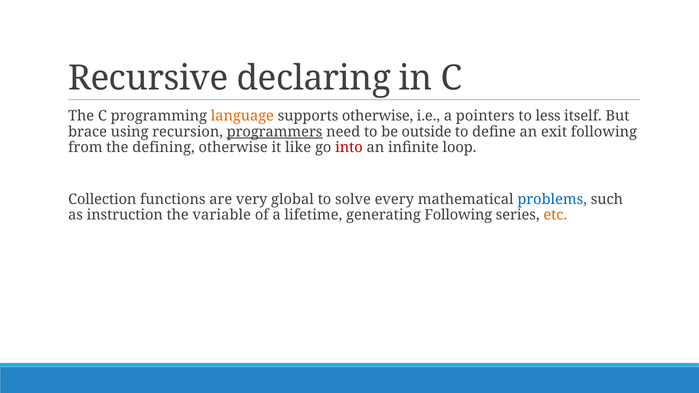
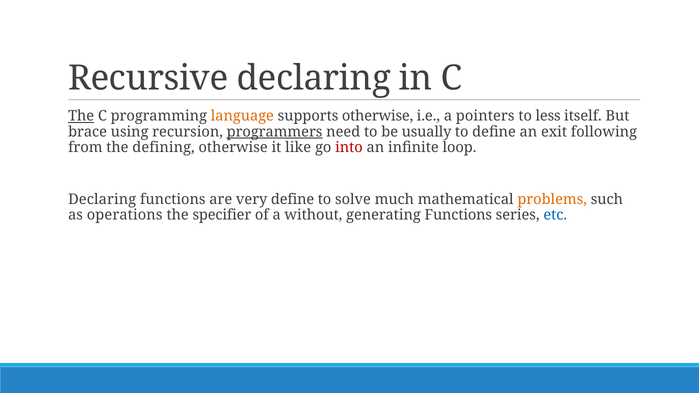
The at (81, 116) underline: none -> present
outside: outside -> usually
Collection at (102, 200): Collection -> Declaring
very global: global -> define
every: every -> much
problems colour: blue -> orange
instruction: instruction -> operations
variable: variable -> specifier
lifetime: lifetime -> without
generating Following: Following -> Functions
etc colour: orange -> blue
